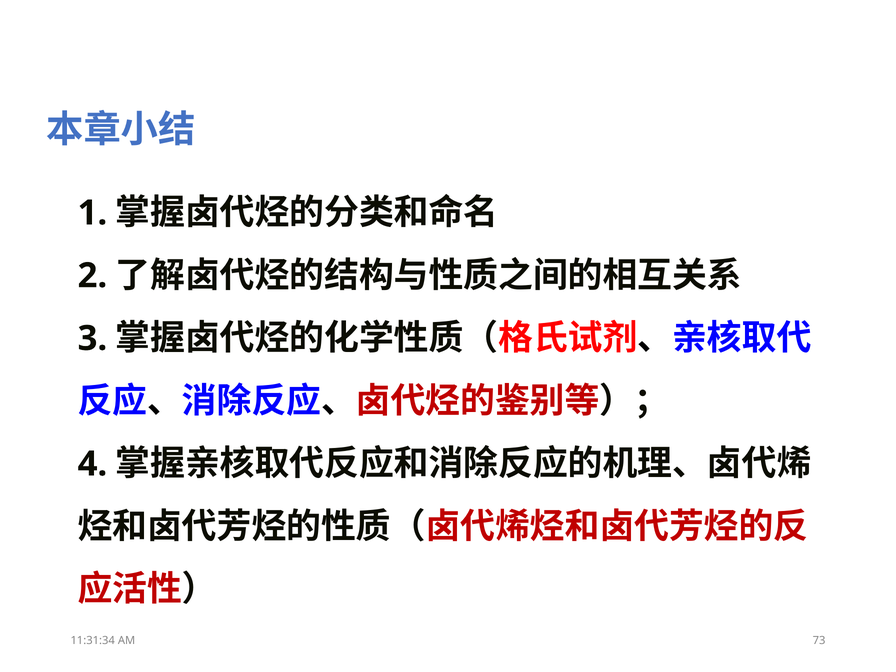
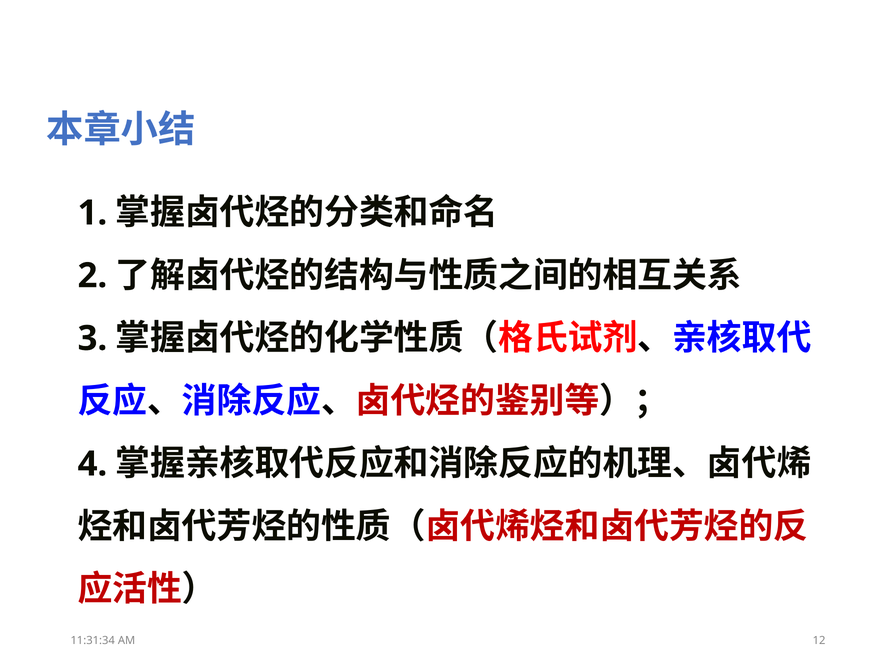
73: 73 -> 12
